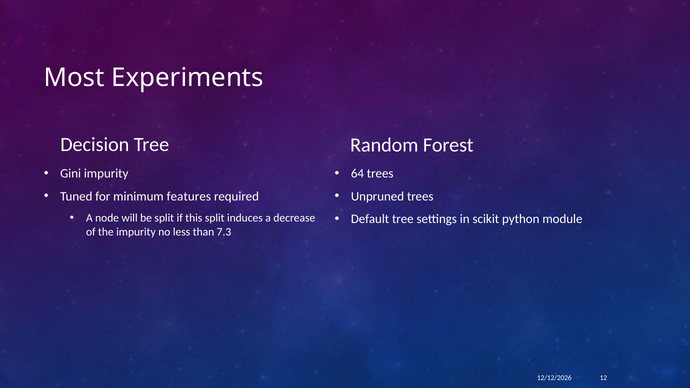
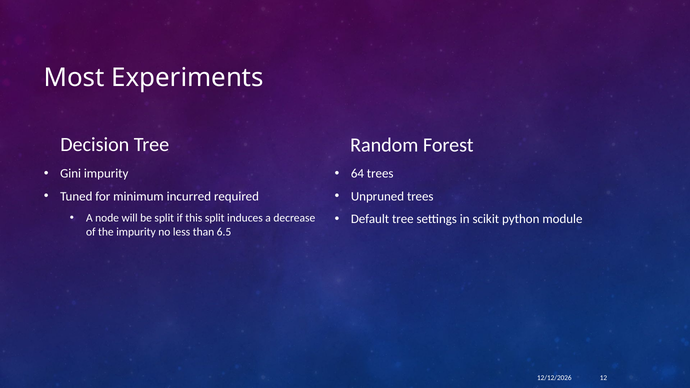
features: features -> incurred
7.3: 7.3 -> 6.5
